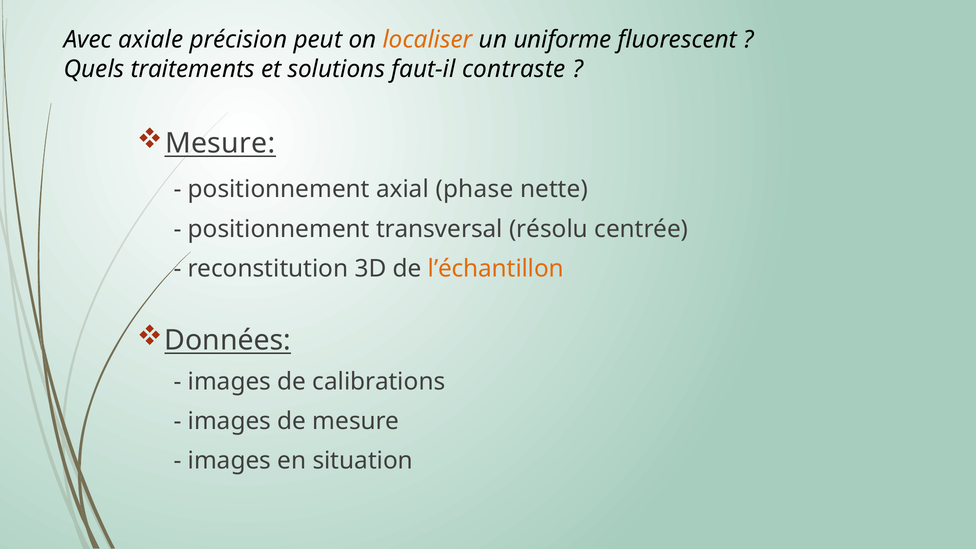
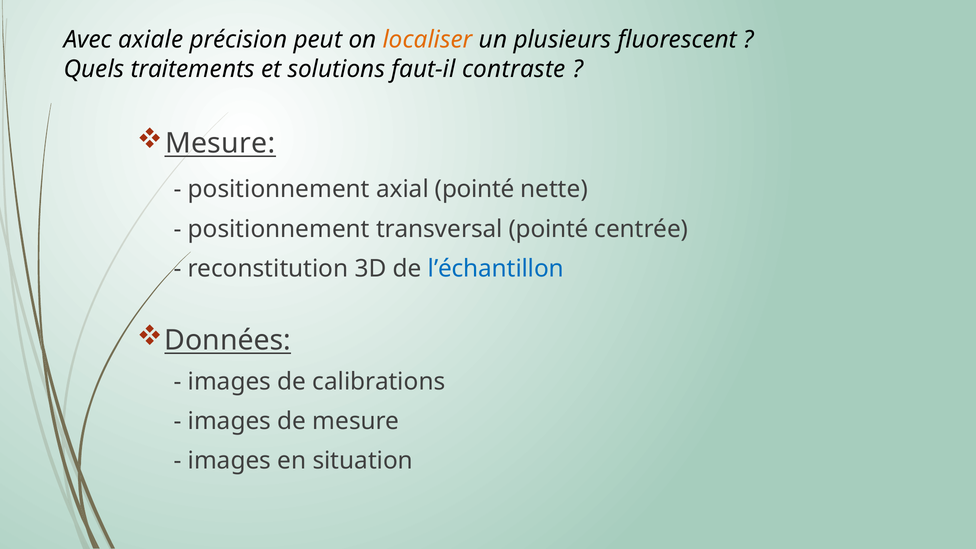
uniforme: uniforme -> plusieurs
axial phase: phase -> pointé
transversal résolu: résolu -> pointé
l’échantillon colour: orange -> blue
